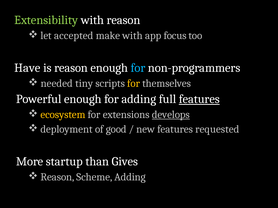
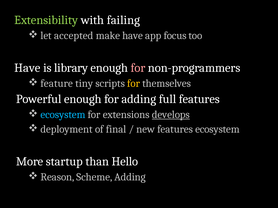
with reason: reason -> failing
make with: with -> have
is reason: reason -> library
for at (138, 68) colour: light blue -> pink
needed: needed -> feature
features at (199, 99) underline: present -> none
ecosystem at (63, 115) colour: yellow -> light blue
good: good -> final
features requested: requested -> ecosystem
Gives: Gives -> Hello
